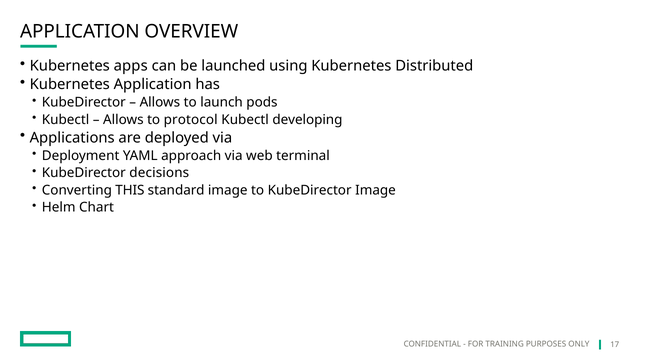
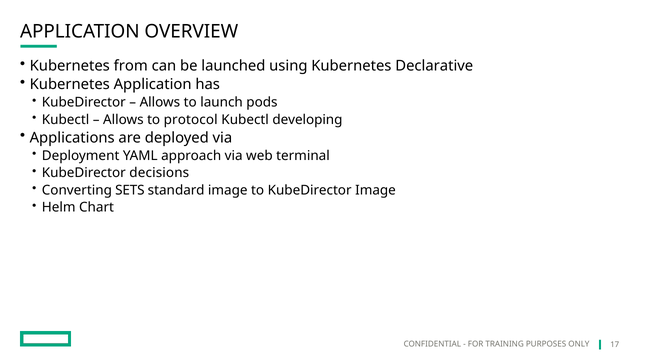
apps: apps -> from
Distributed: Distributed -> Declarative
THIS: THIS -> SETS
